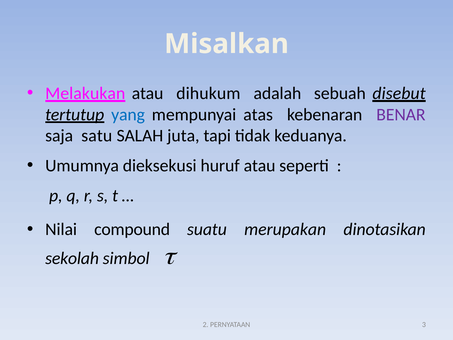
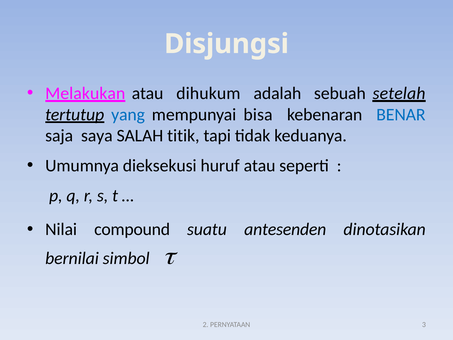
Misalkan: Misalkan -> Disjungsi
disebut: disebut -> setelah
atas: atas -> bisa
BENAR colour: purple -> blue
satu: satu -> saya
juta: juta -> titik
merupakan: merupakan -> antesenden
sekolah: sekolah -> bernilai
